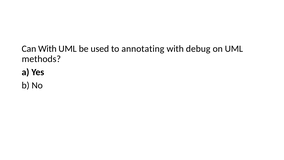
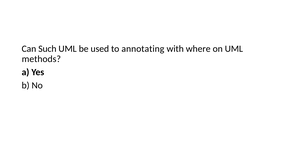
Can With: With -> Such
debug: debug -> where
